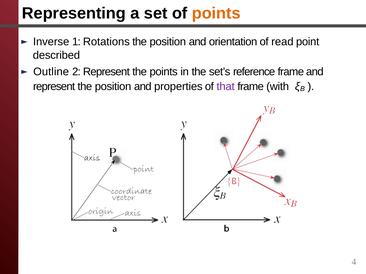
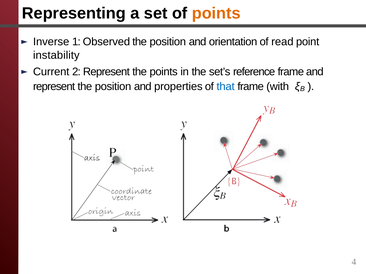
Rotations: Rotations -> Observed
described: described -> instability
Outline: Outline -> Current
that colour: purple -> blue
